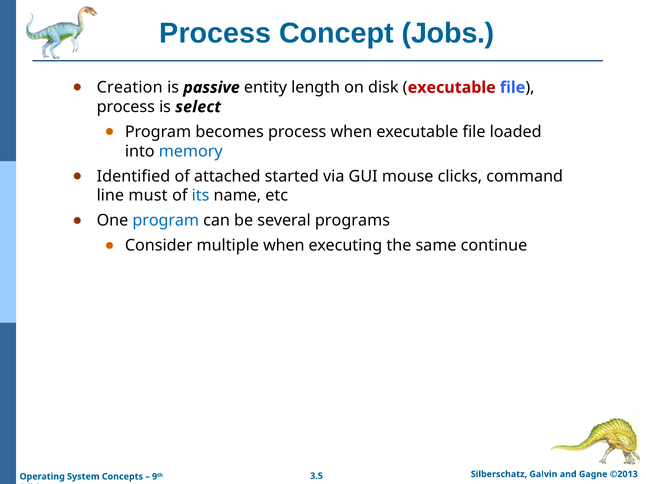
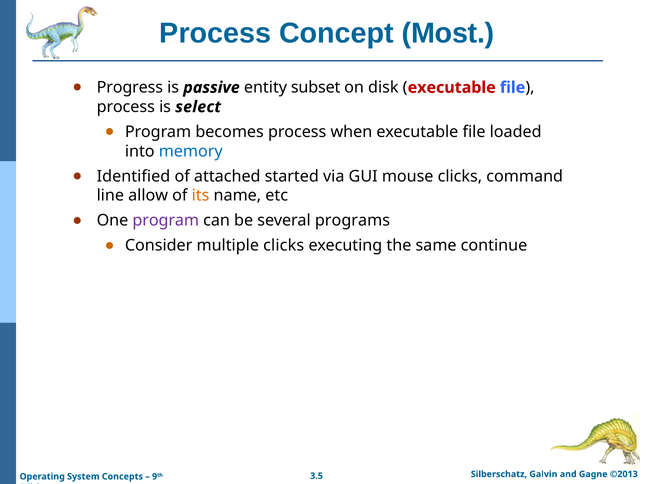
Jobs: Jobs -> Most
Creation: Creation -> Progress
length: length -> subset
must: must -> allow
its colour: blue -> orange
program at (166, 221) colour: blue -> purple
multiple when: when -> clicks
